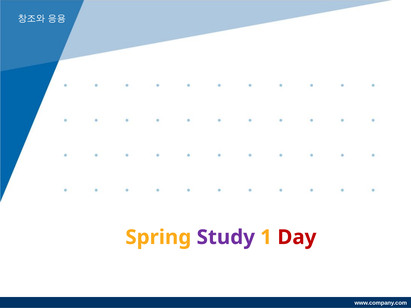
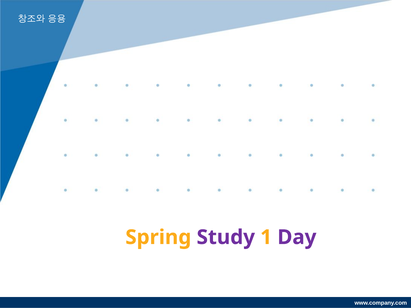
Day colour: red -> purple
